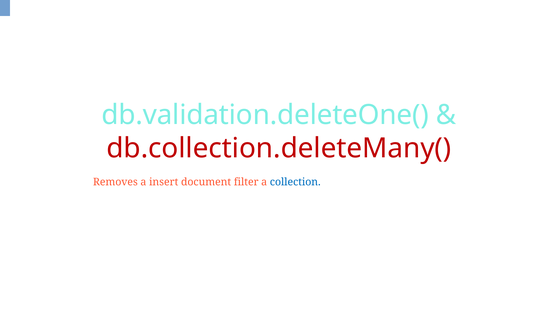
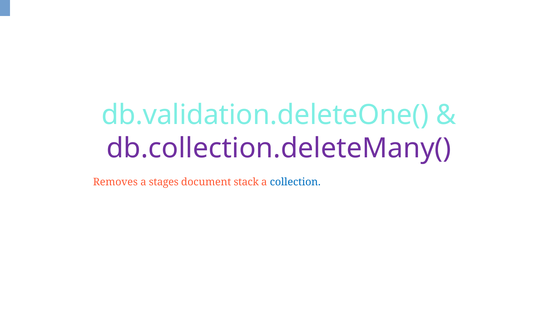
db.collection.deleteMany( colour: red -> purple
insert: insert -> stages
filter: filter -> stack
